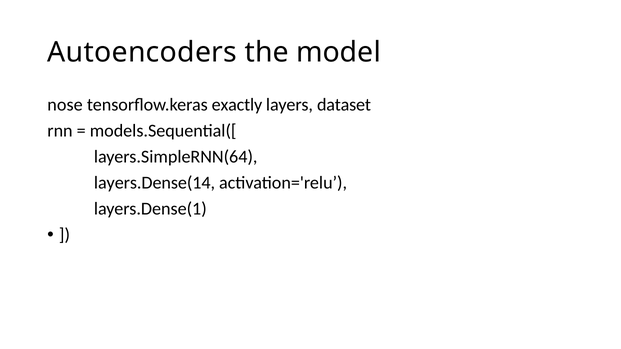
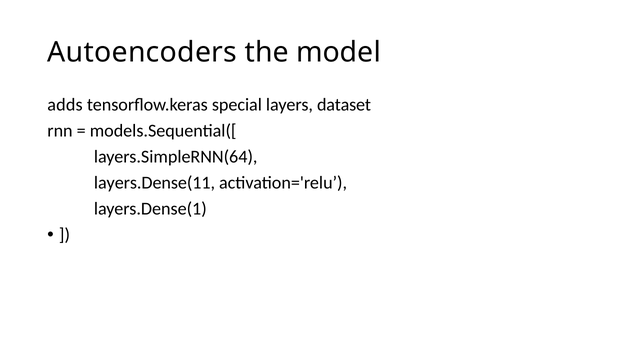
nose: nose -> adds
exactly: exactly -> special
layers.Dense(14: layers.Dense(14 -> layers.Dense(11
